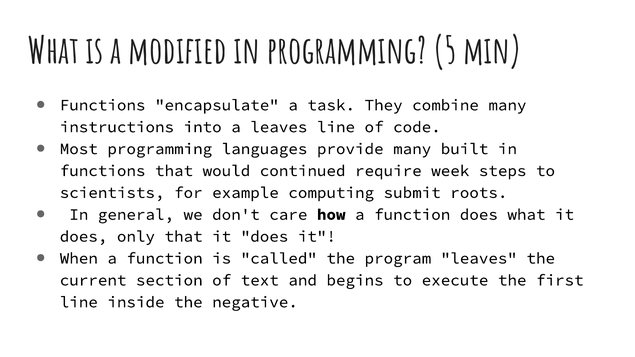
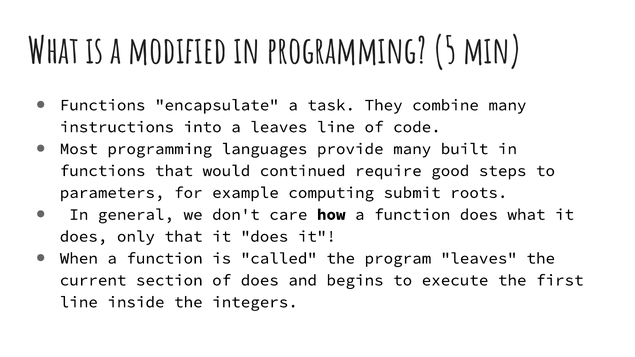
week: week -> good
scientists: scientists -> parameters
of text: text -> does
negative: negative -> integers
